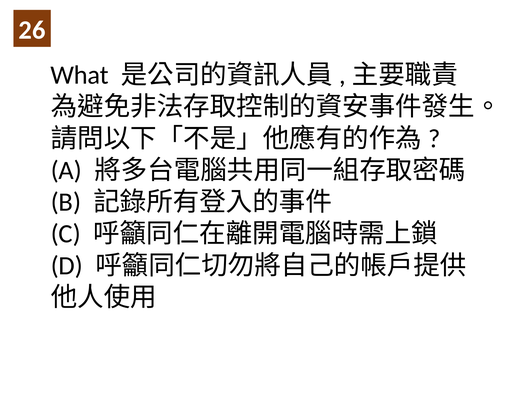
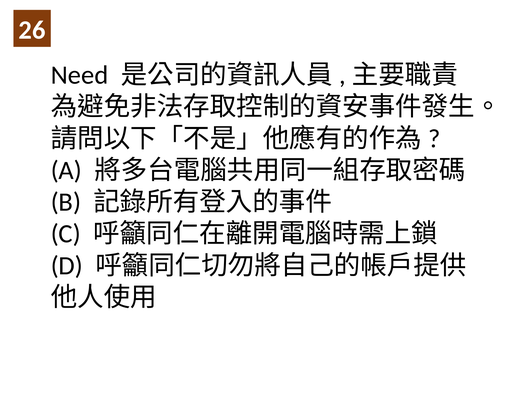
What: What -> Need
